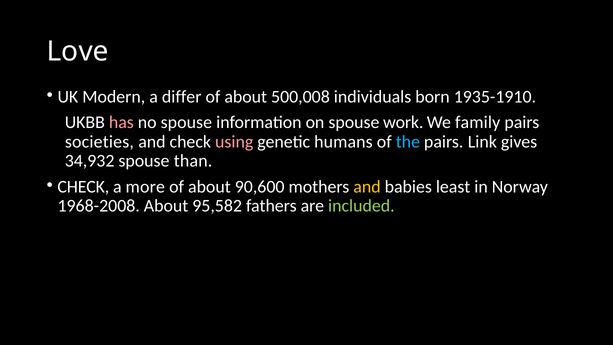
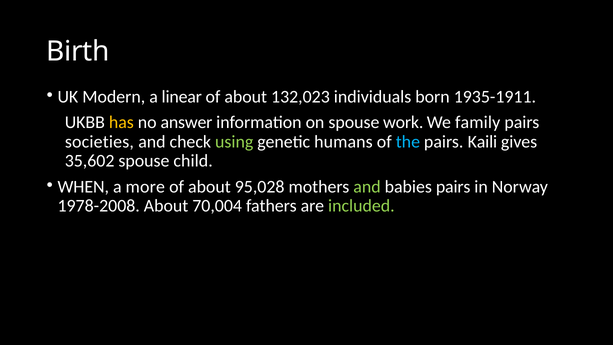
Love: Love -> Birth
differ: differ -> linear
500,008: 500,008 -> 132,023
1935-1910: 1935-1910 -> 1935-1911
has colour: pink -> yellow
no spouse: spouse -> answer
using colour: pink -> light green
Link: Link -> Kaili
34,932: 34,932 -> 35,602
than: than -> child
CHECK at (83, 187): CHECK -> WHEN
90,600: 90,600 -> 95,028
and at (367, 187) colour: yellow -> light green
babies least: least -> pairs
1968-2008: 1968-2008 -> 1978-2008
95,582: 95,582 -> 70,004
